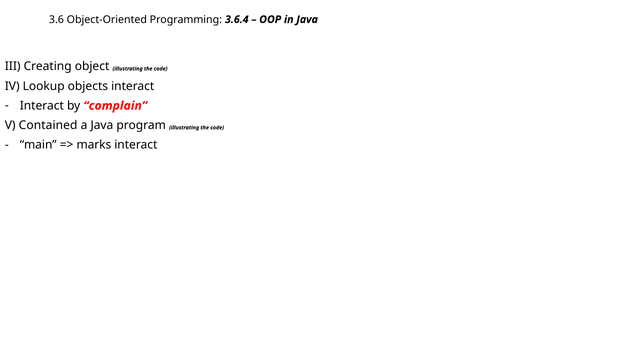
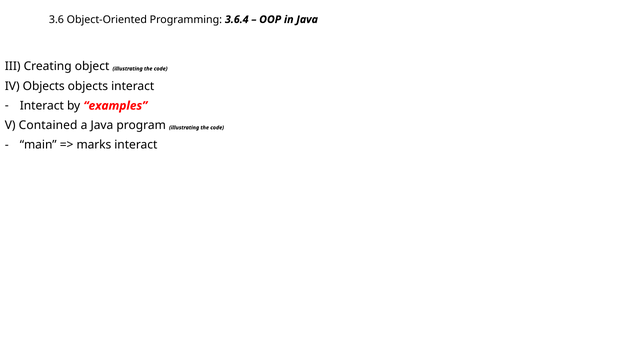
IV Lookup: Lookup -> Objects
complain: complain -> examples
